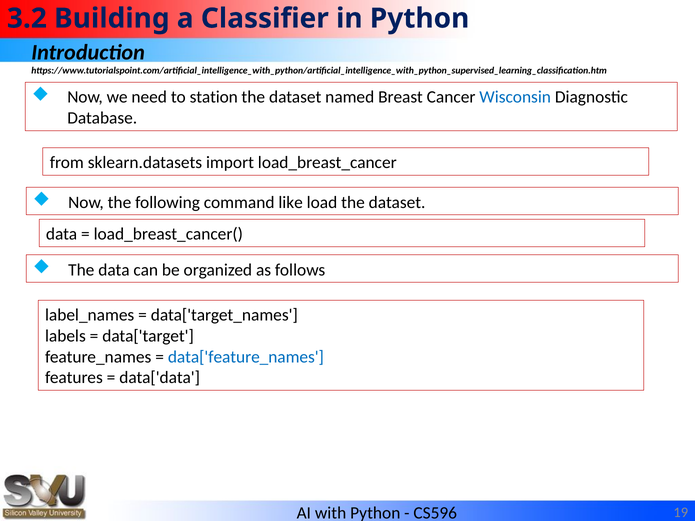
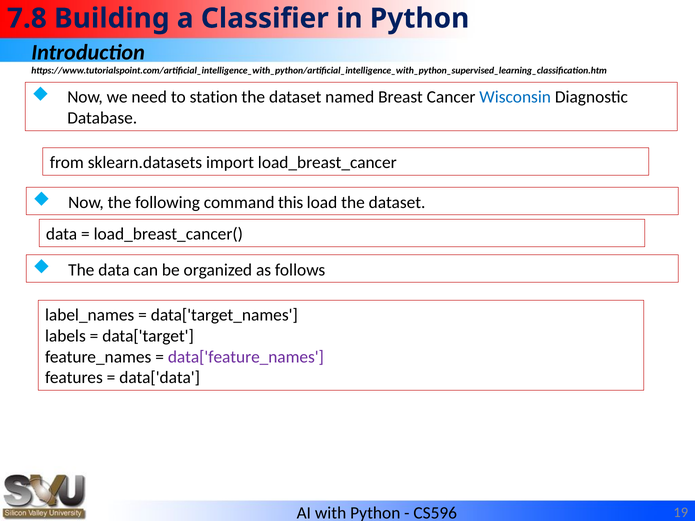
3.2: 3.2 -> 7.8
like: like -> this
data['feature_names colour: blue -> purple
